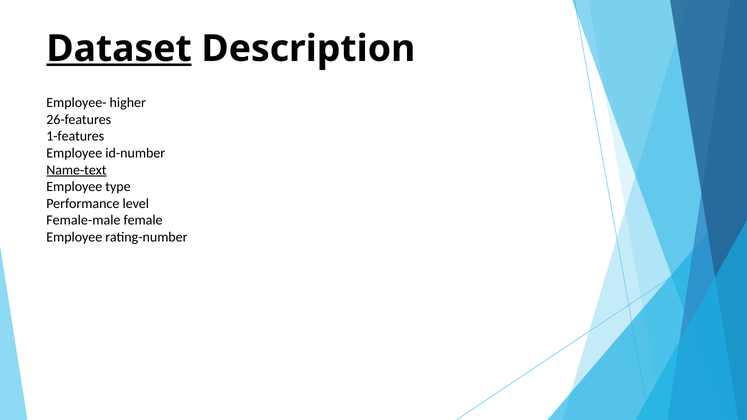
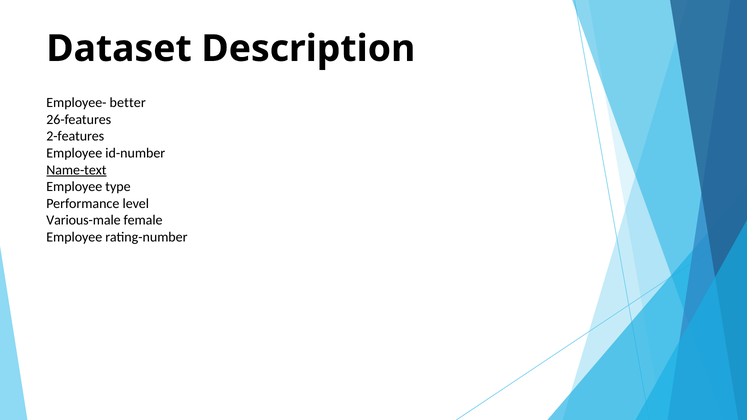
Dataset underline: present -> none
higher: higher -> better
1-features: 1-features -> 2-features
Female-male: Female-male -> Various-male
